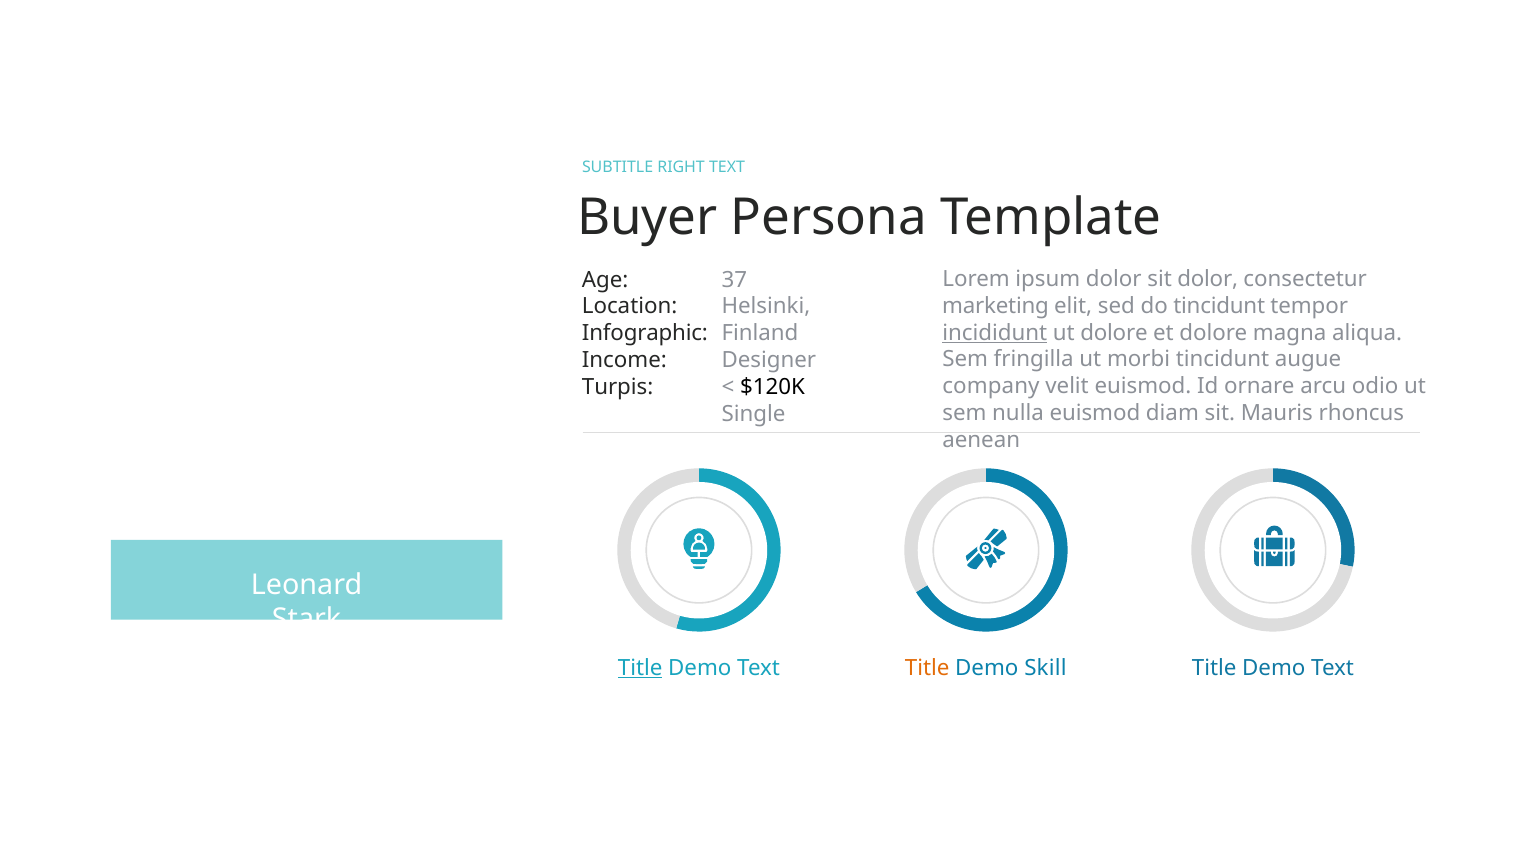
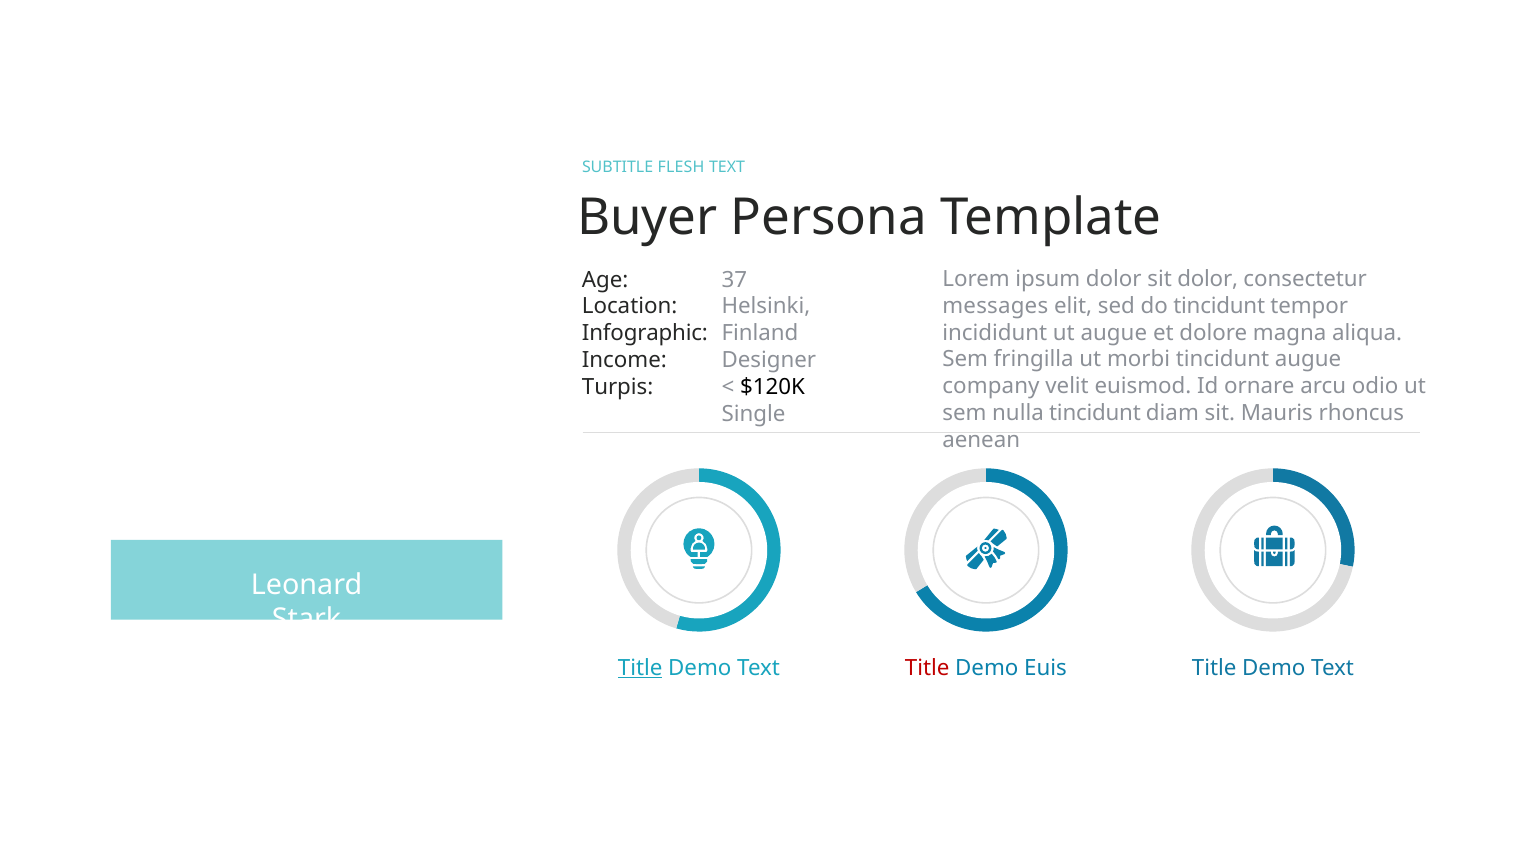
RIGHT: RIGHT -> FLESH
marketing: marketing -> messages
incididunt underline: present -> none
ut dolore: dolore -> augue
nulla euismod: euismod -> tincidunt
Title at (927, 668) colour: orange -> red
Skill: Skill -> Euis
